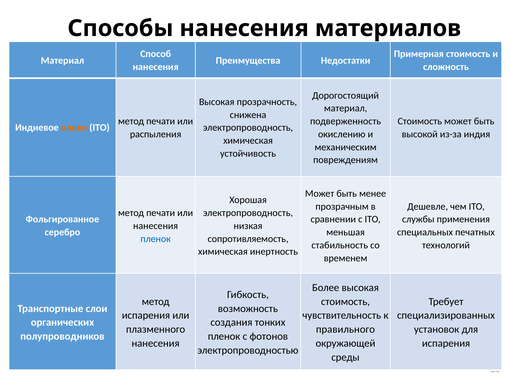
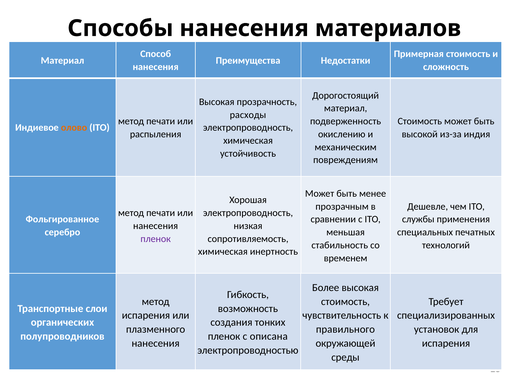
снижена: снижена -> расходы
пленок at (156, 239) colour: blue -> purple
фотонов: фотонов -> описана
